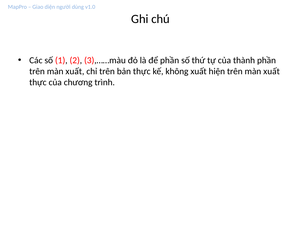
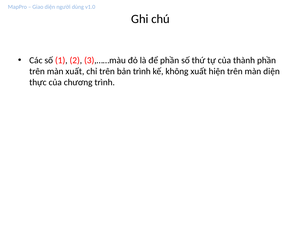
bản thực: thực -> trình
hiện trên màn xuất: xuất -> diện
